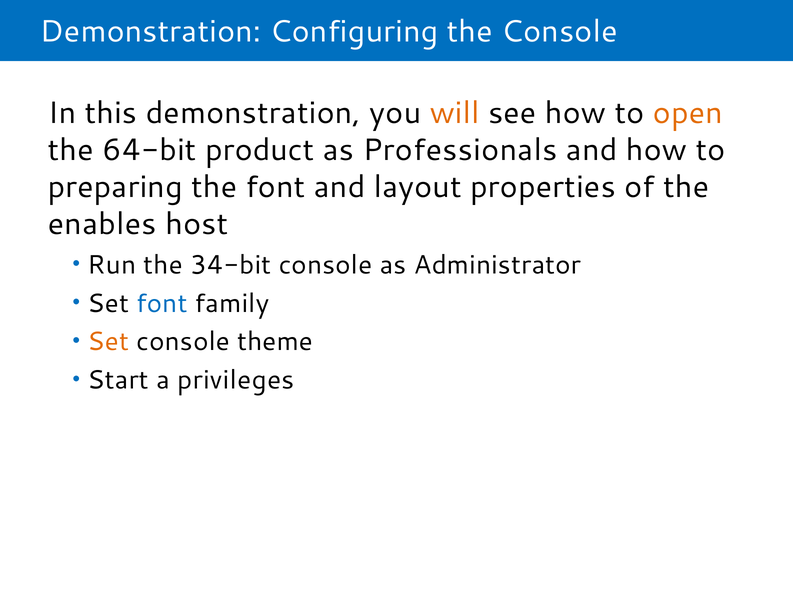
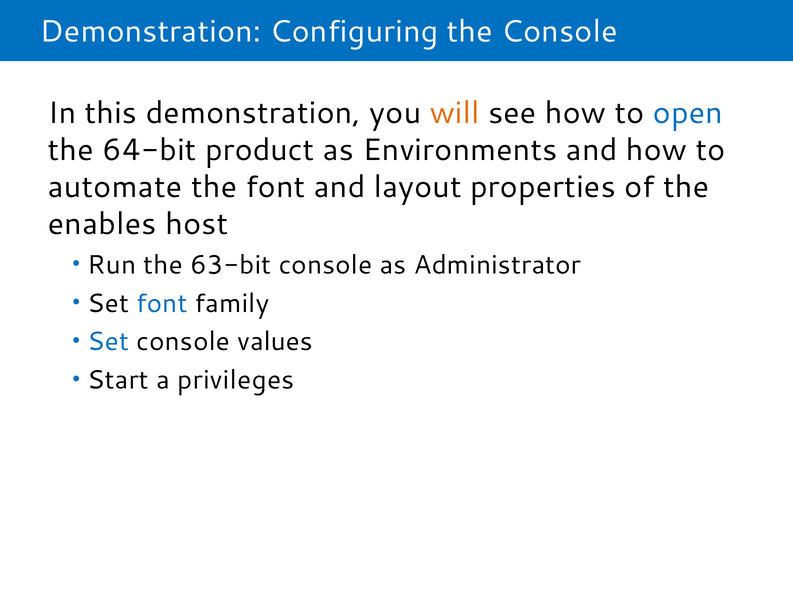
open colour: orange -> blue
Professionals: Professionals -> Environments
preparing: preparing -> automate
34-bit: 34-bit -> 63-bit
Set at (108, 342) colour: orange -> blue
theme: theme -> values
